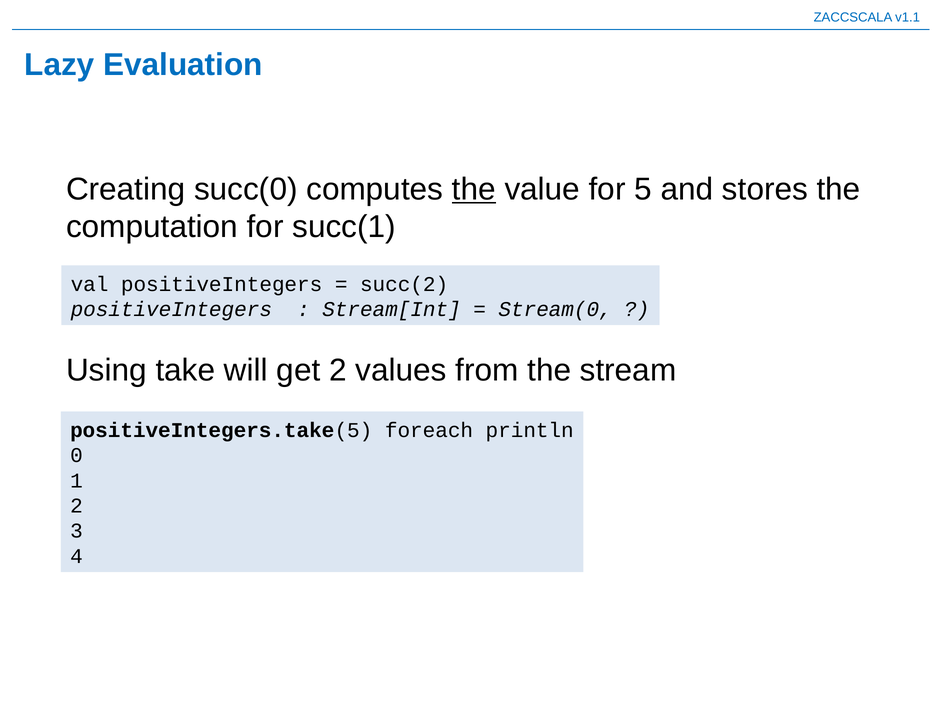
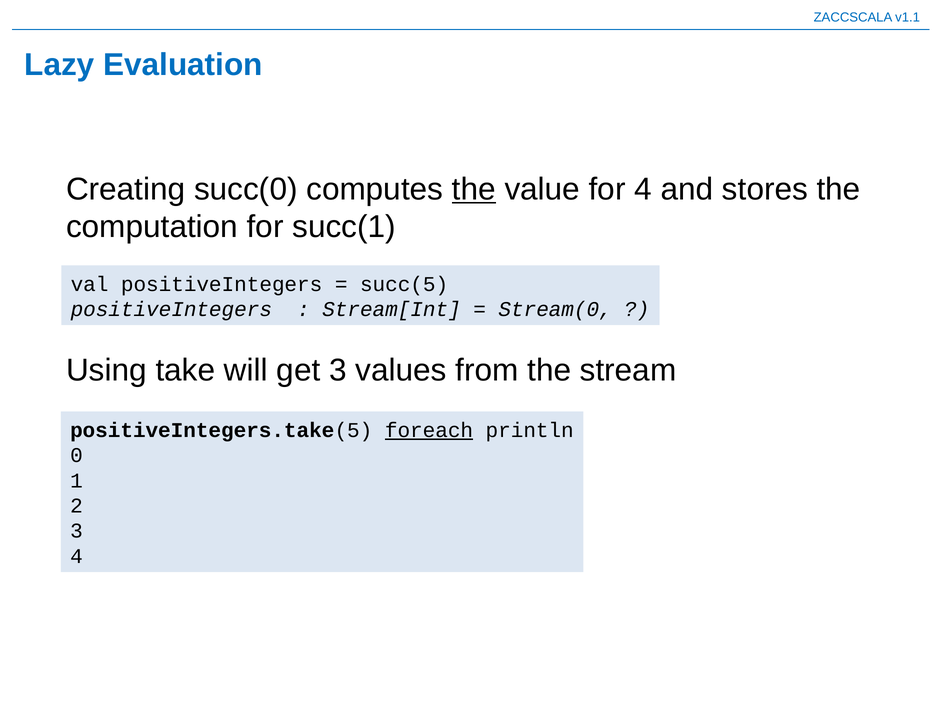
for 5: 5 -> 4
succ(2: succ(2 -> succ(5
get 2: 2 -> 3
foreach underline: none -> present
